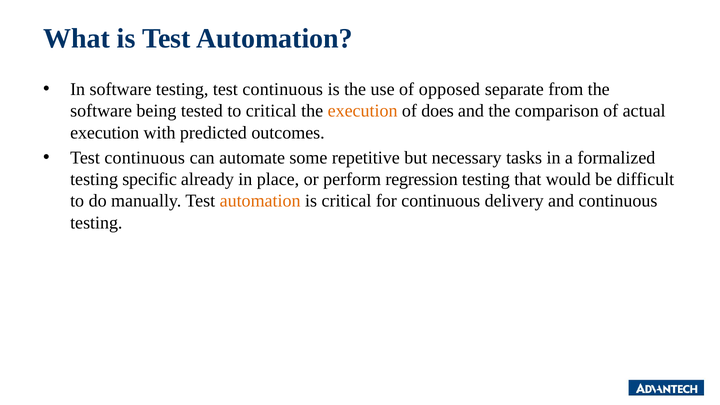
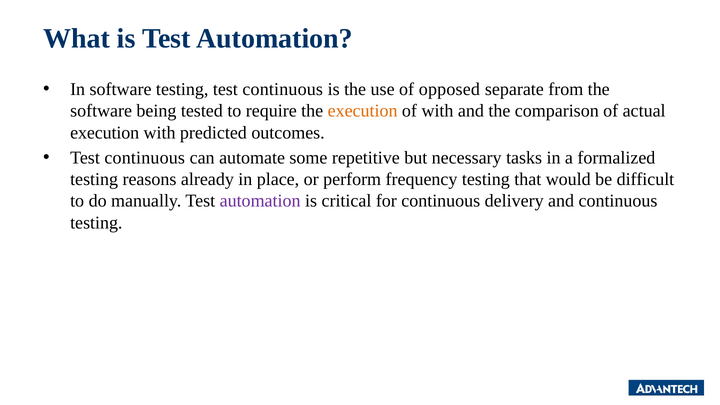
to critical: critical -> require
of does: does -> with
specific: specific -> reasons
regression: regression -> frequency
automation at (260, 201) colour: orange -> purple
